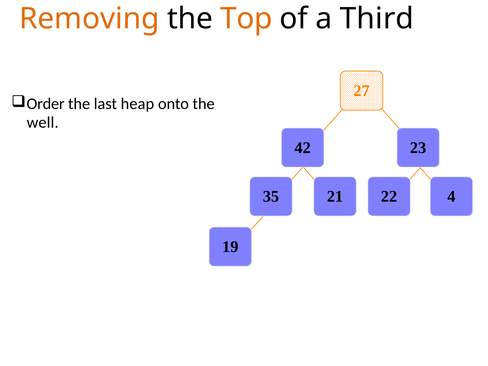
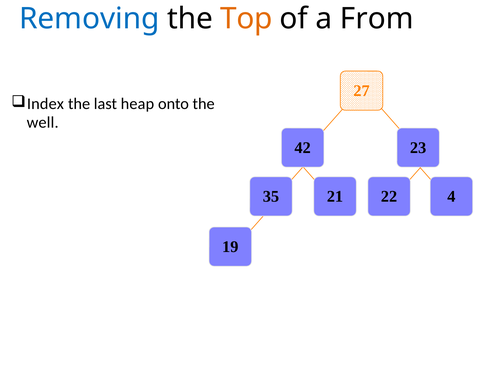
Removing colour: orange -> blue
Third: Third -> From
Order: Order -> Index
